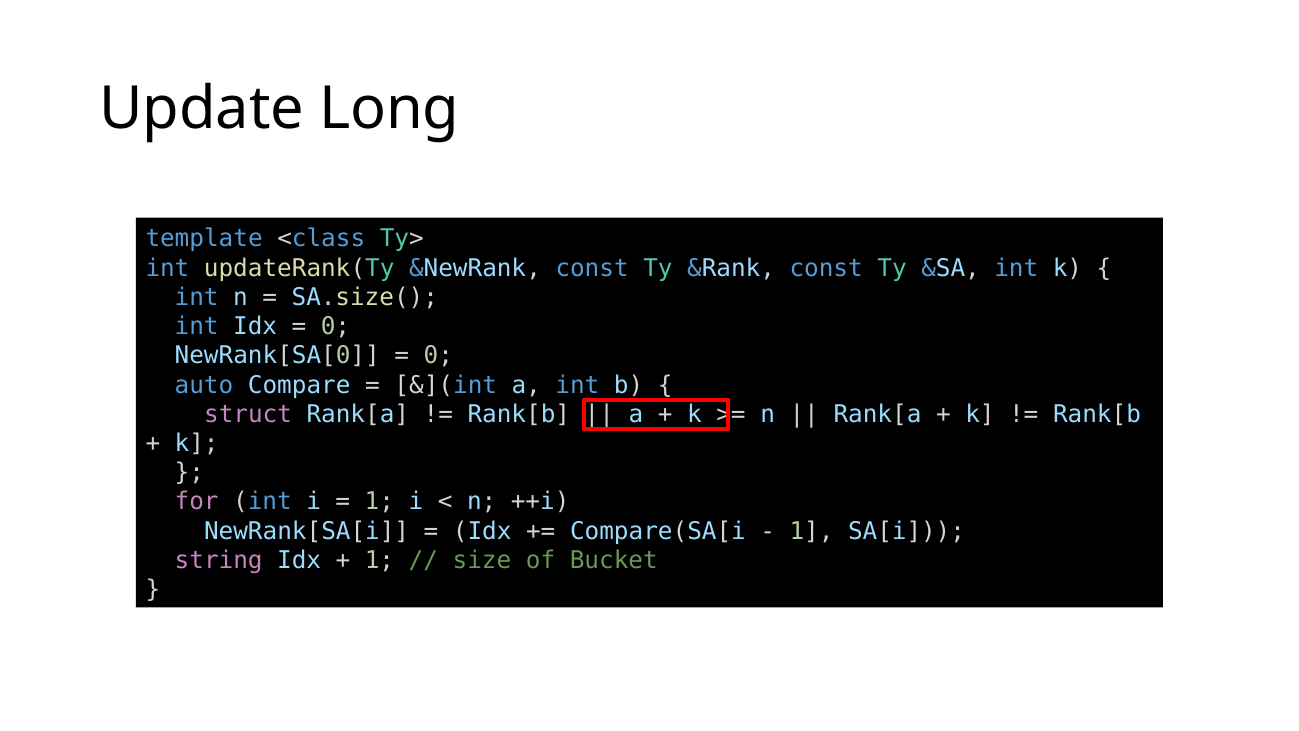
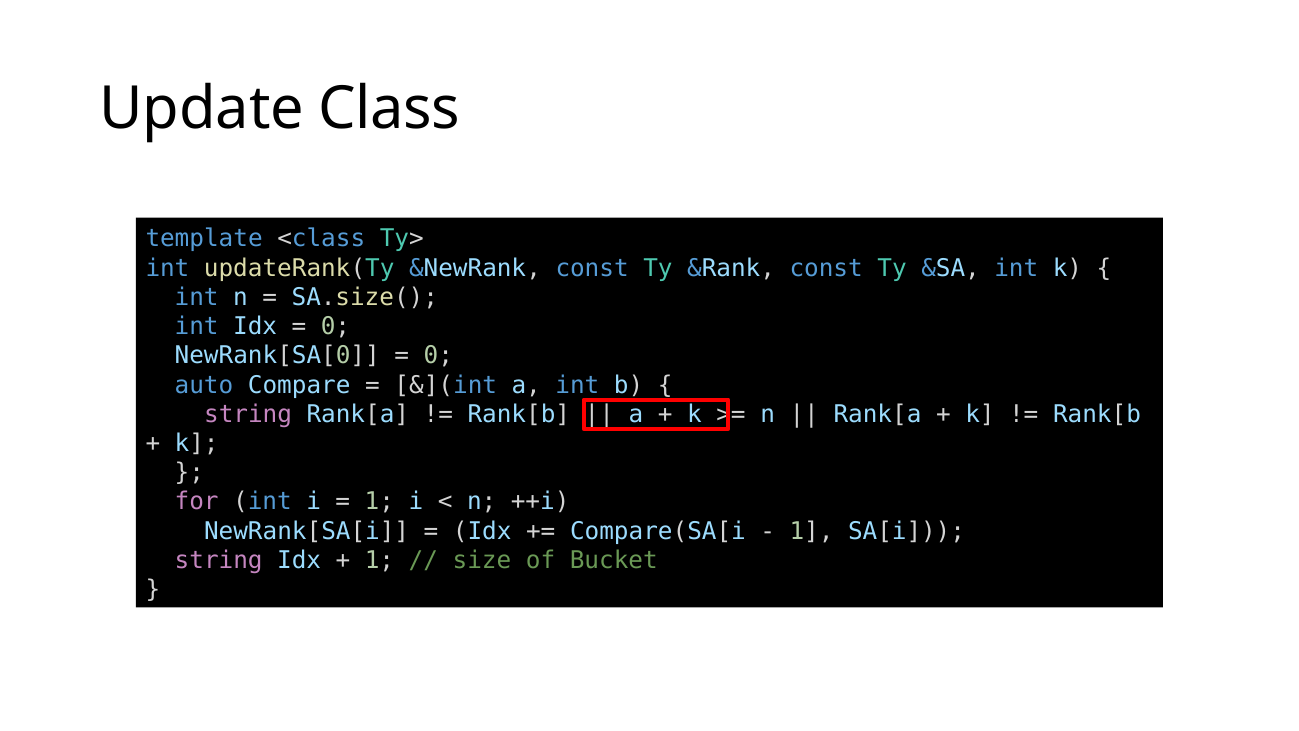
Long: Long -> Class
struct at (248, 414): struct -> string
